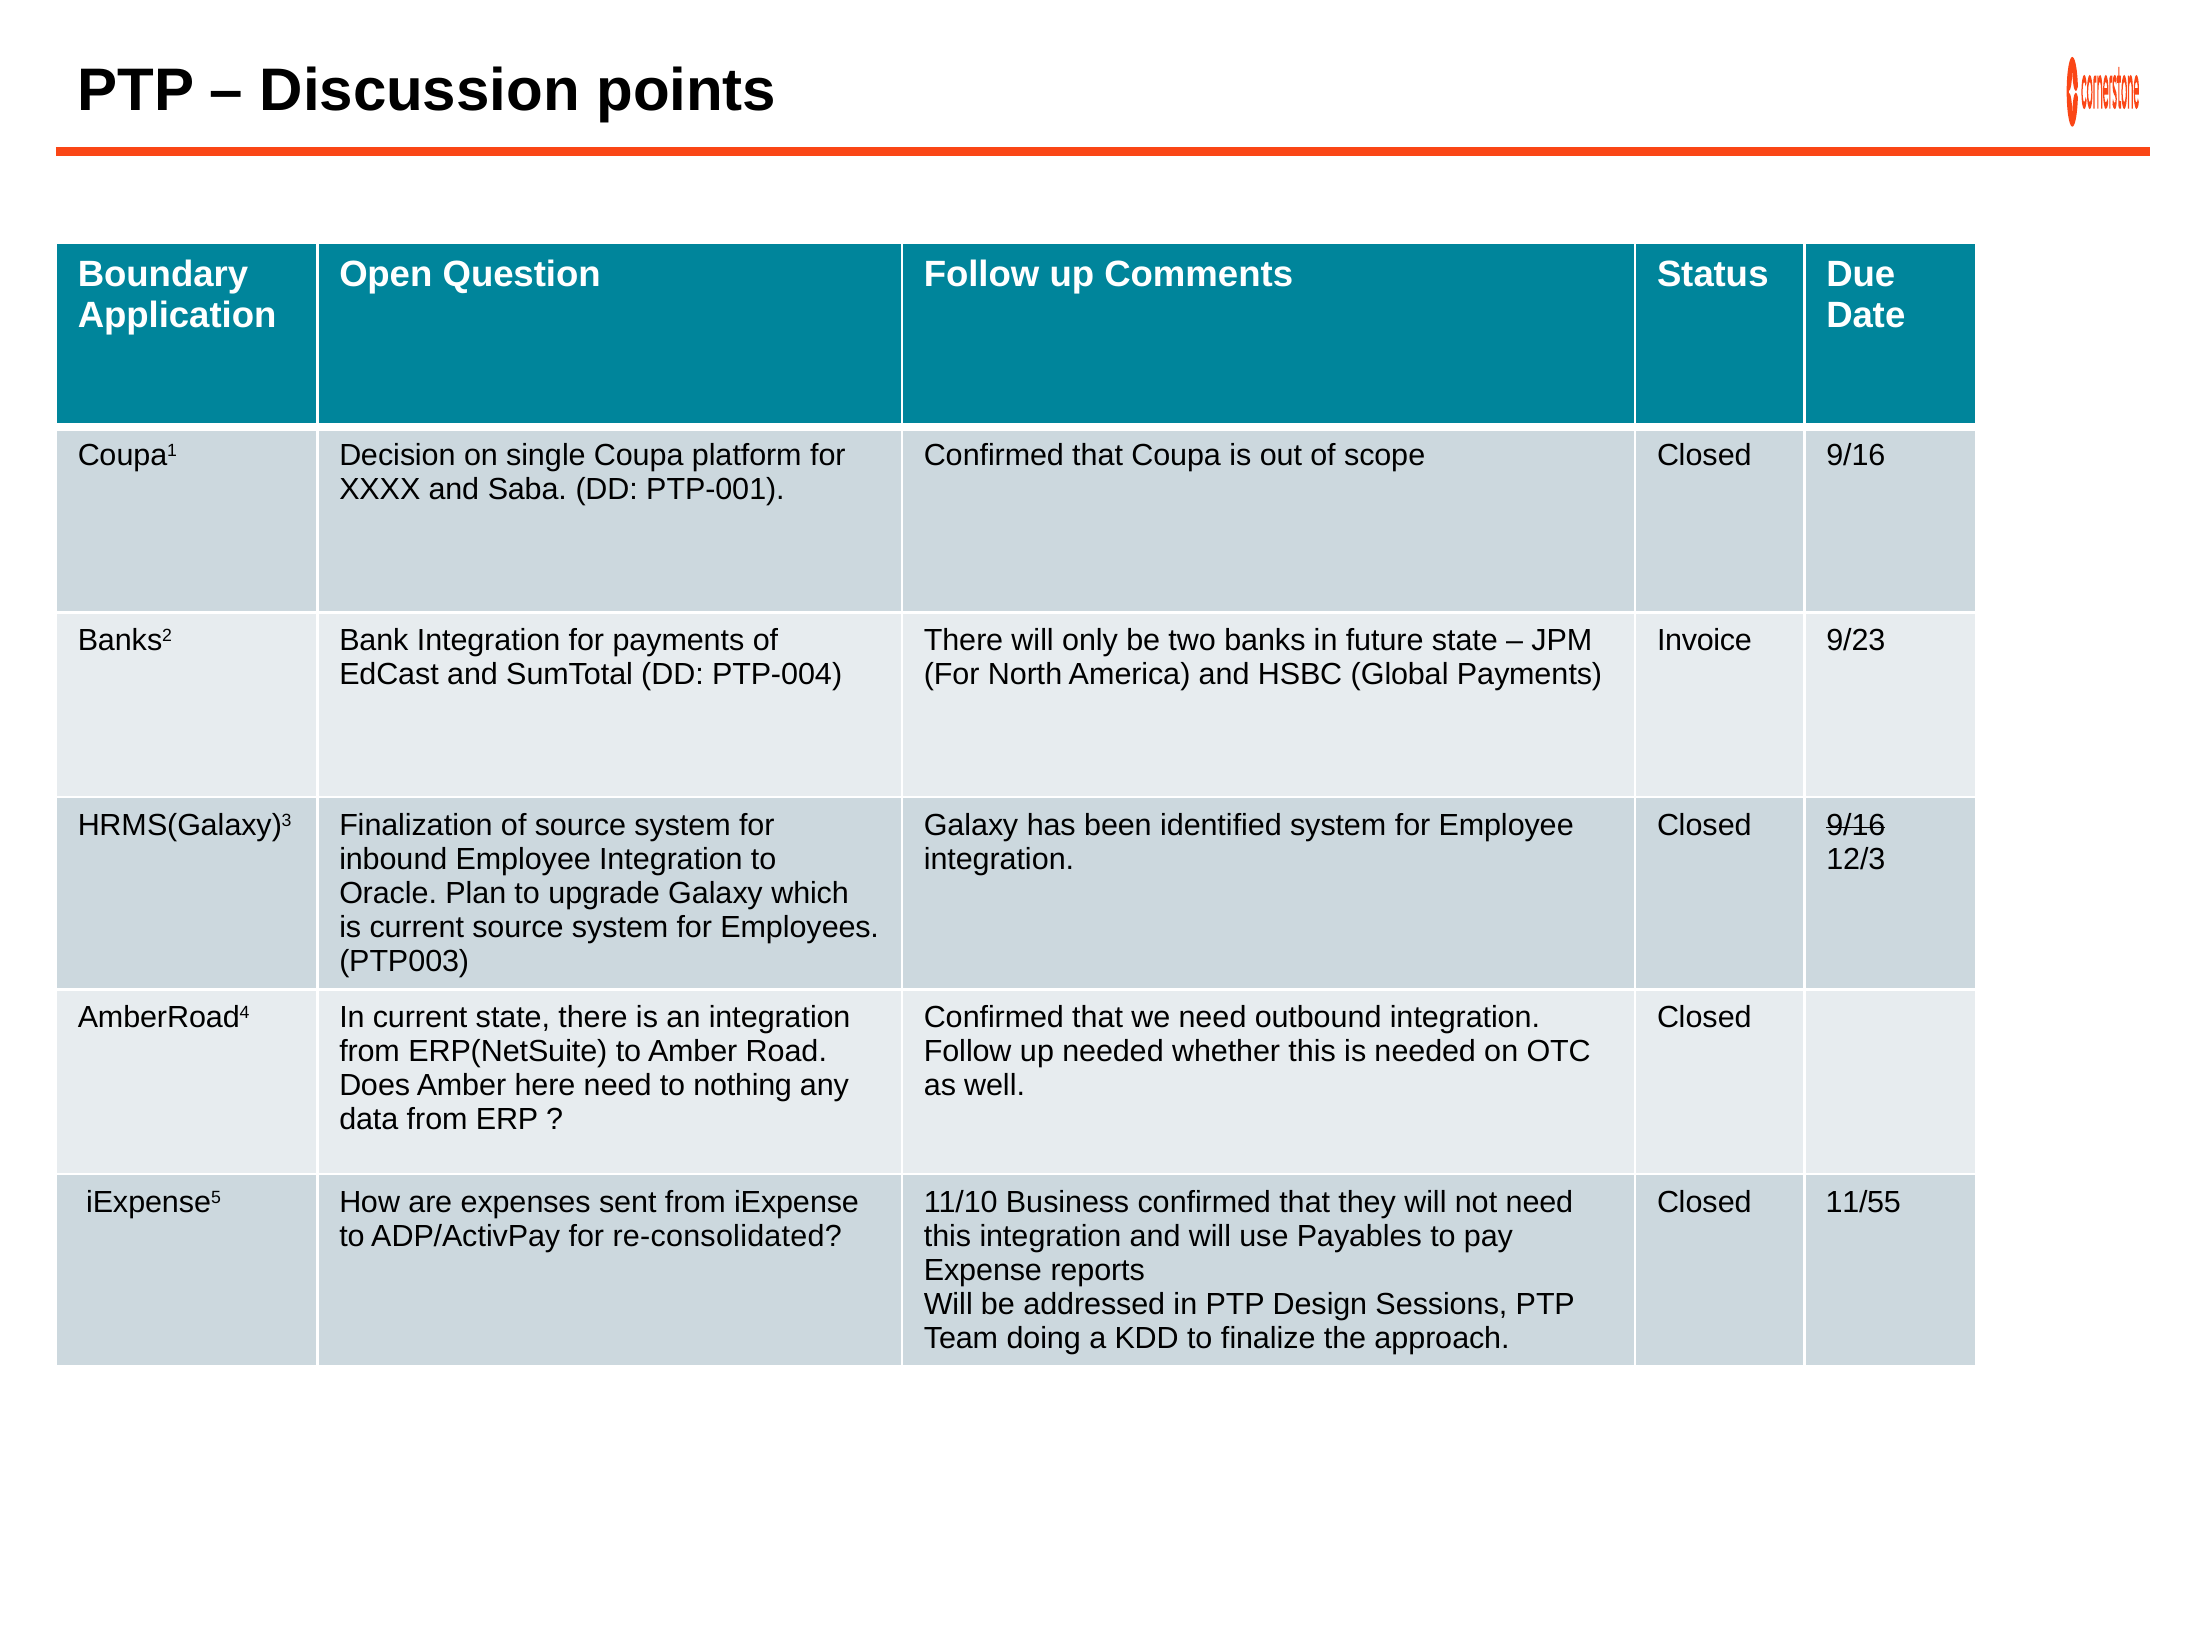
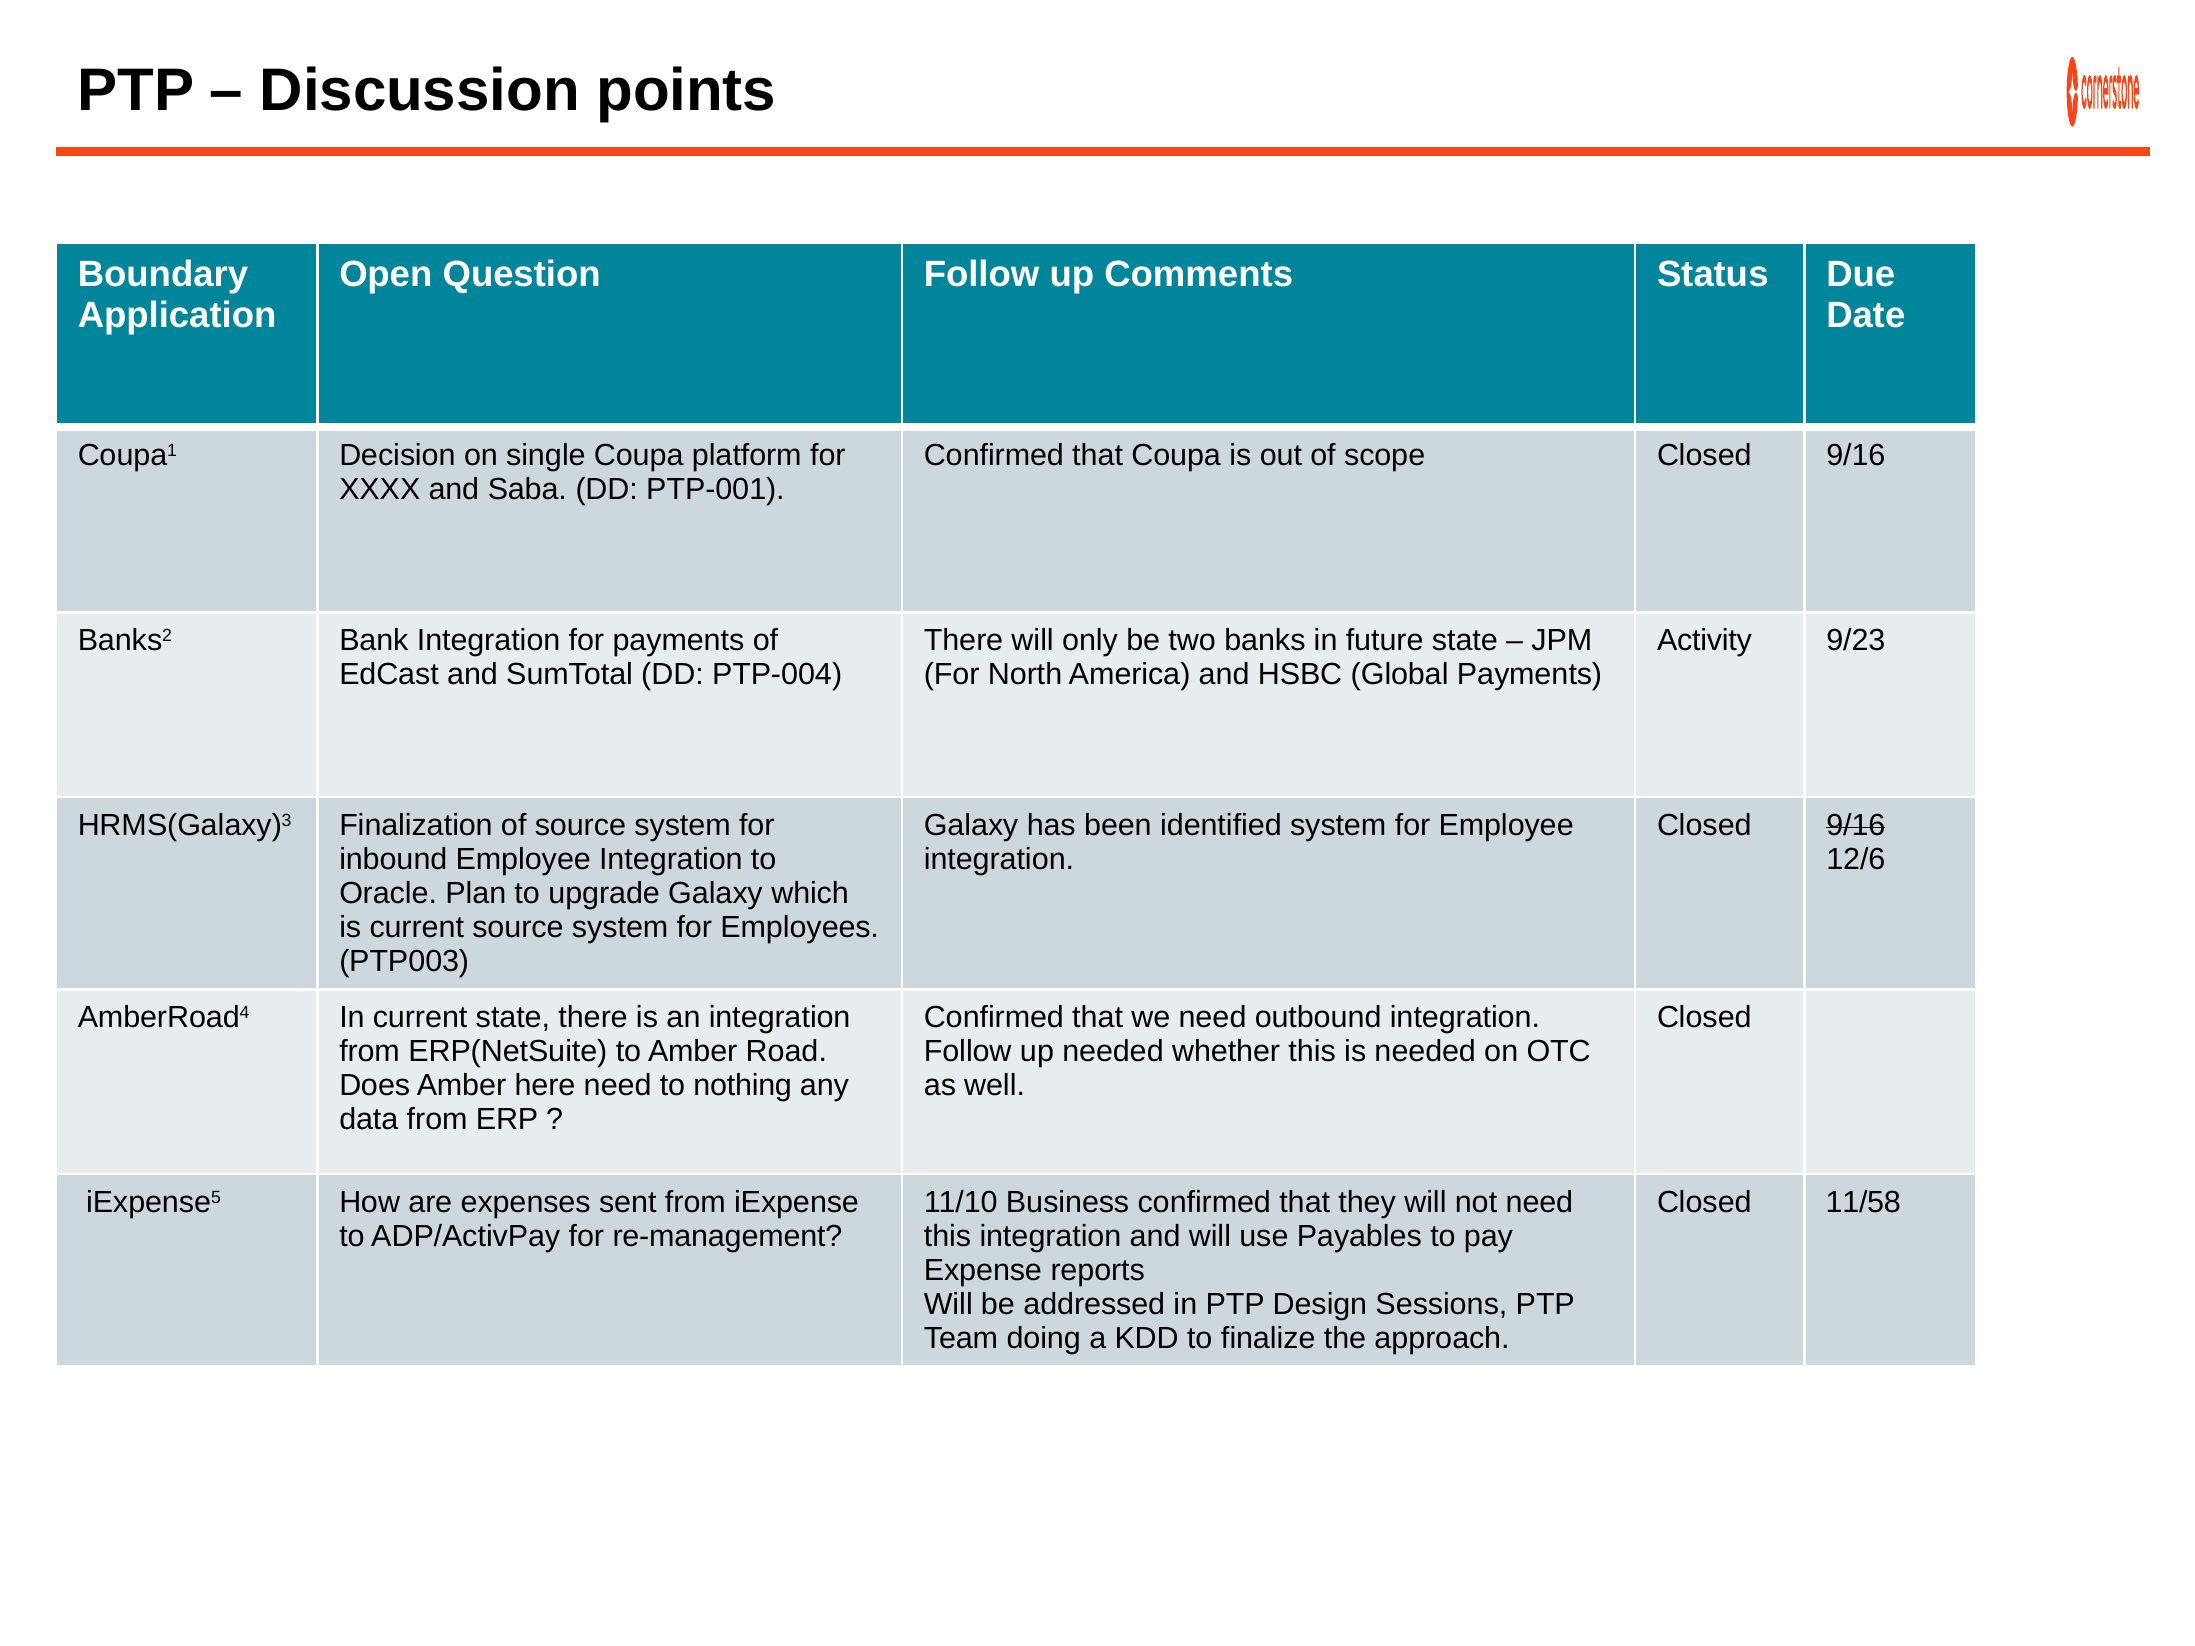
Invoice: Invoice -> Activity
12/3: 12/3 -> 12/6
11/55: 11/55 -> 11/58
re-consolidated: re-consolidated -> re-management
